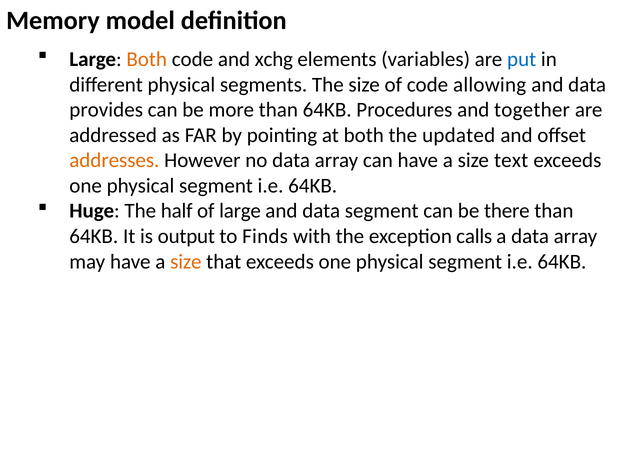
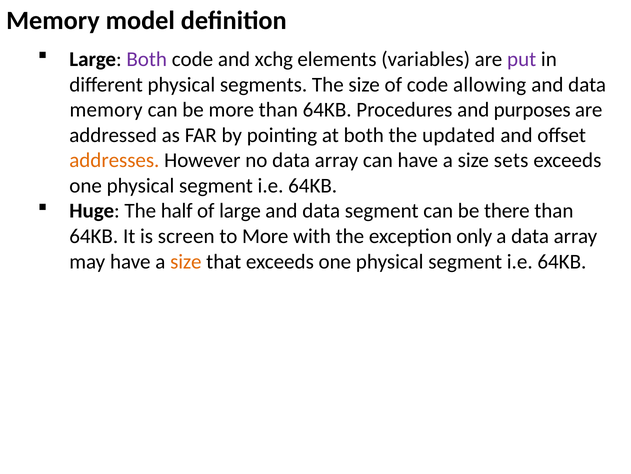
Both at (147, 59) colour: orange -> purple
put colour: blue -> purple
provides at (106, 110): provides -> memory
together: together -> purposes
text: text -> sets
output: output -> screen
to Finds: Finds -> More
calls: calls -> only
